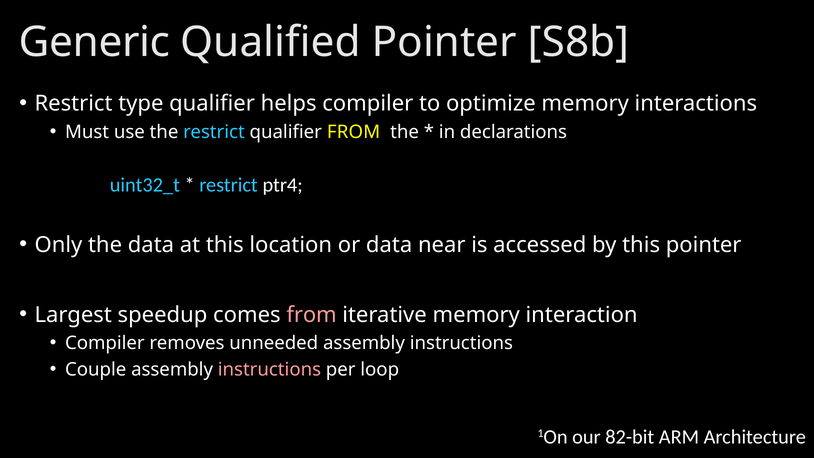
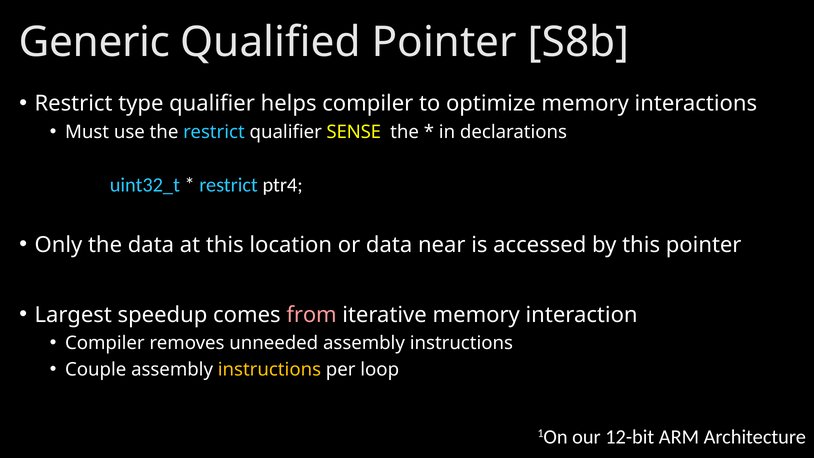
qualifier FROM: FROM -> SENSE
instructions at (269, 370) colour: pink -> yellow
82-bit: 82-bit -> 12-bit
